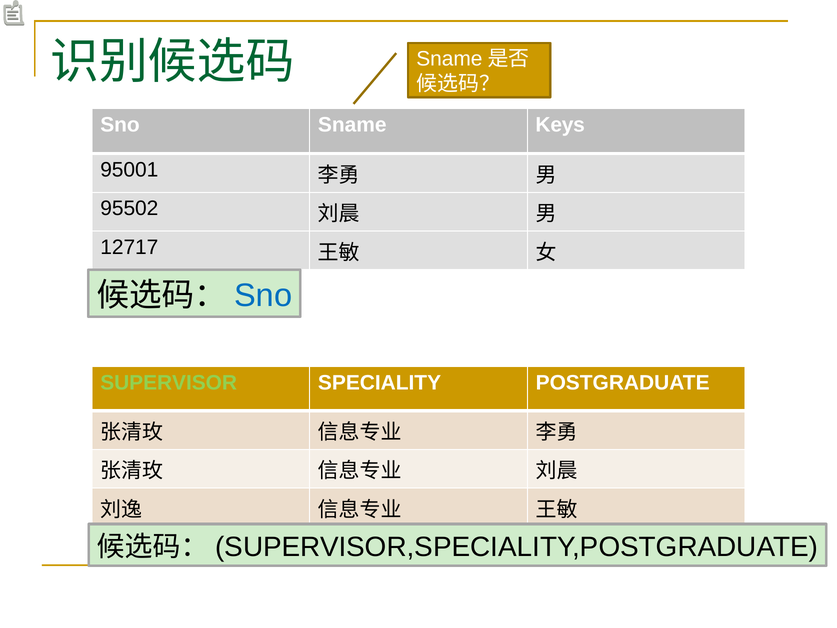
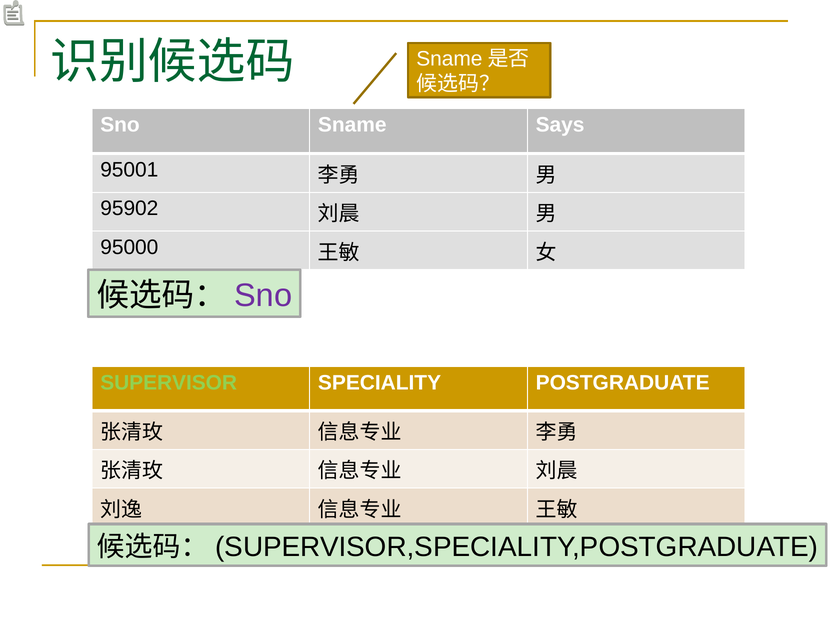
Keys: Keys -> Says
95502: 95502 -> 95902
12717: 12717 -> 95000
Sno at (263, 295) colour: blue -> purple
